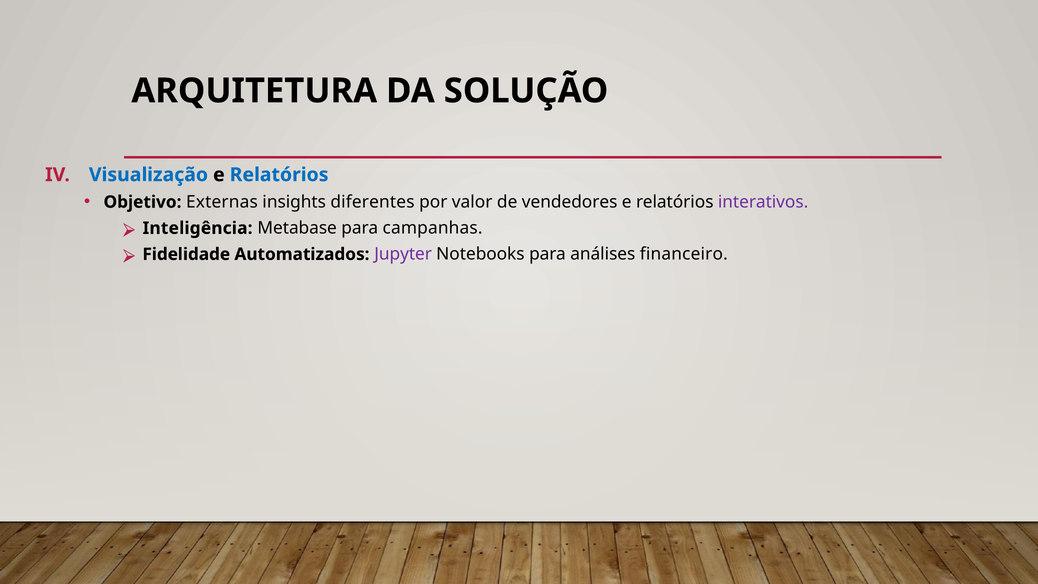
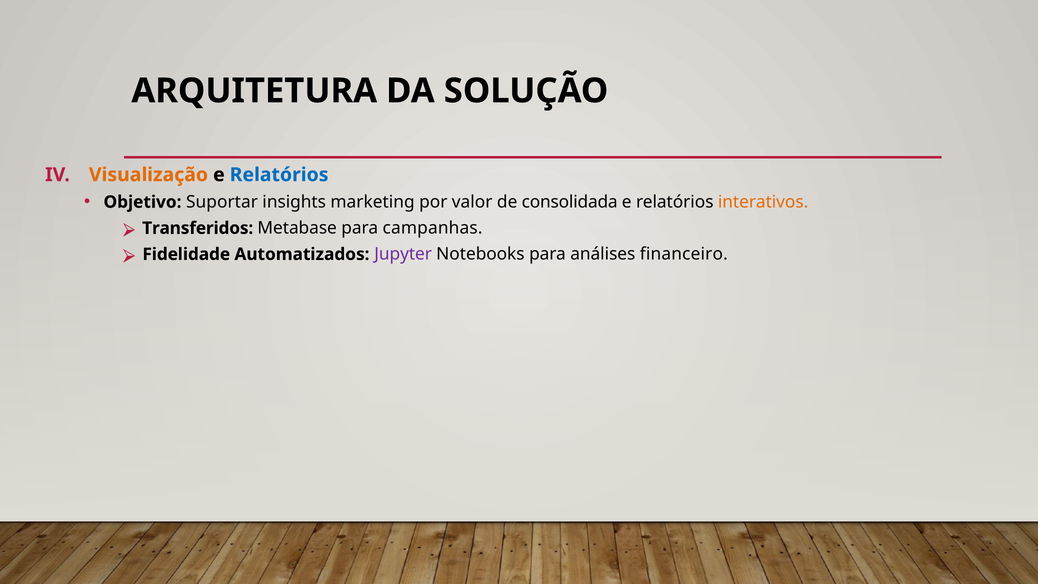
Visualização colour: blue -> orange
Externas: Externas -> Suportar
diferentes: diferentes -> marketing
vendedores: vendedores -> consolidada
interativos colour: purple -> orange
Inteligência: Inteligência -> Transferidos
